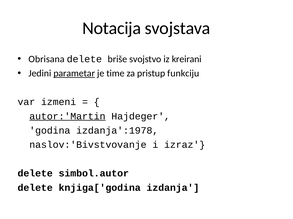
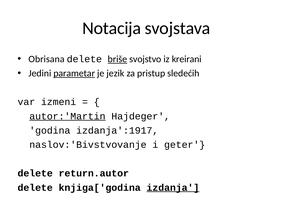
briše underline: none -> present
time: time -> jezik
funkciju: funkciju -> sledećih
izdanja':1978: izdanja':1978 -> izdanja':1917
izraz: izraz -> geter
simbol.autor: simbol.autor -> return.autor
izdanja underline: none -> present
